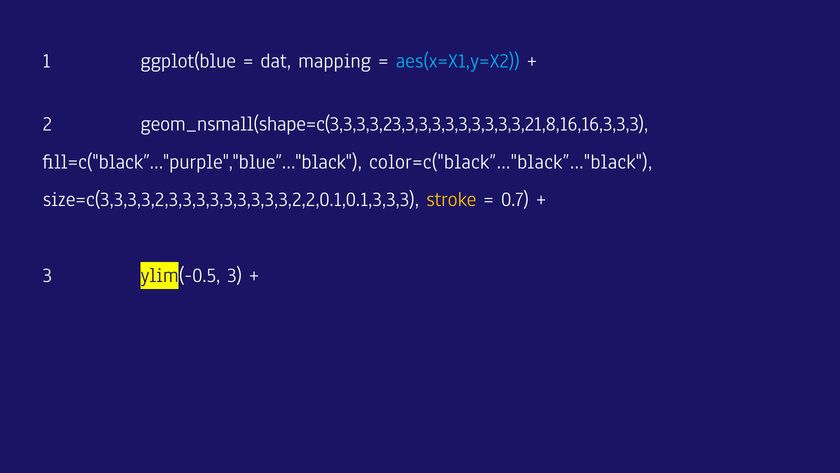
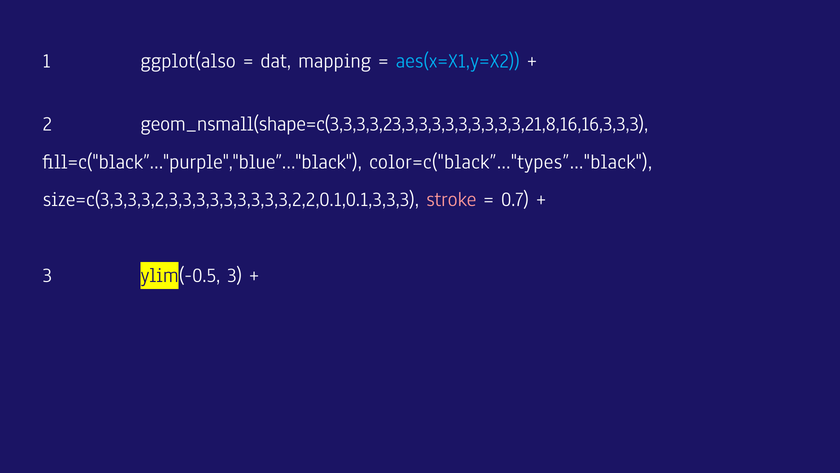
ggplot(blue: ggplot(blue -> ggplot(also
color=c("black”…"black”…"black: color=c("black”…"black”…"black -> color=c("black”…"types”…"black
stroke colour: yellow -> pink
